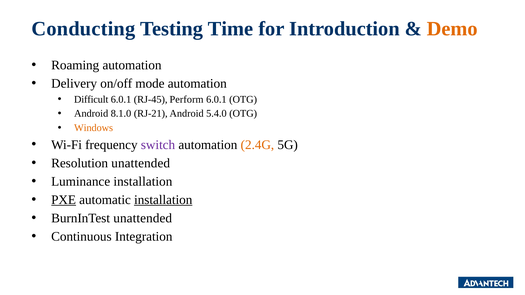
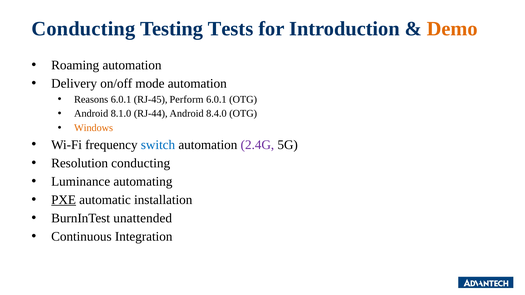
Time: Time -> Tests
Difficult: Difficult -> Reasons
RJ-21: RJ-21 -> RJ-44
5.4.0: 5.4.0 -> 8.4.0
switch colour: purple -> blue
2.4G colour: orange -> purple
Resolution unattended: unattended -> conducting
Luminance installation: installation -> automating
installation at (163, 200) underline: present -> none
